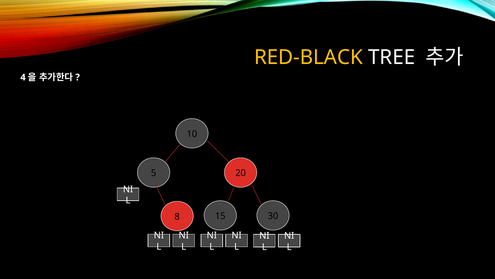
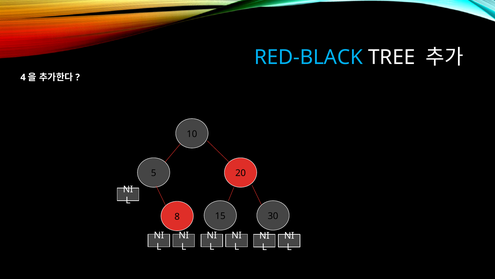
RED-BLACK colour: yellow -> light blue
